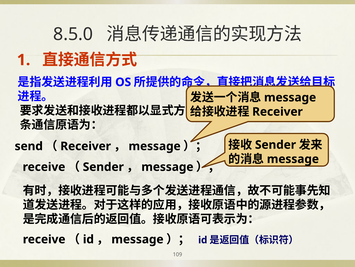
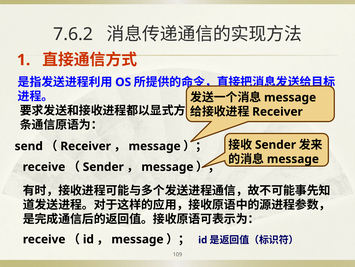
8.5.0: 8.5.0 -> 7.6.2
